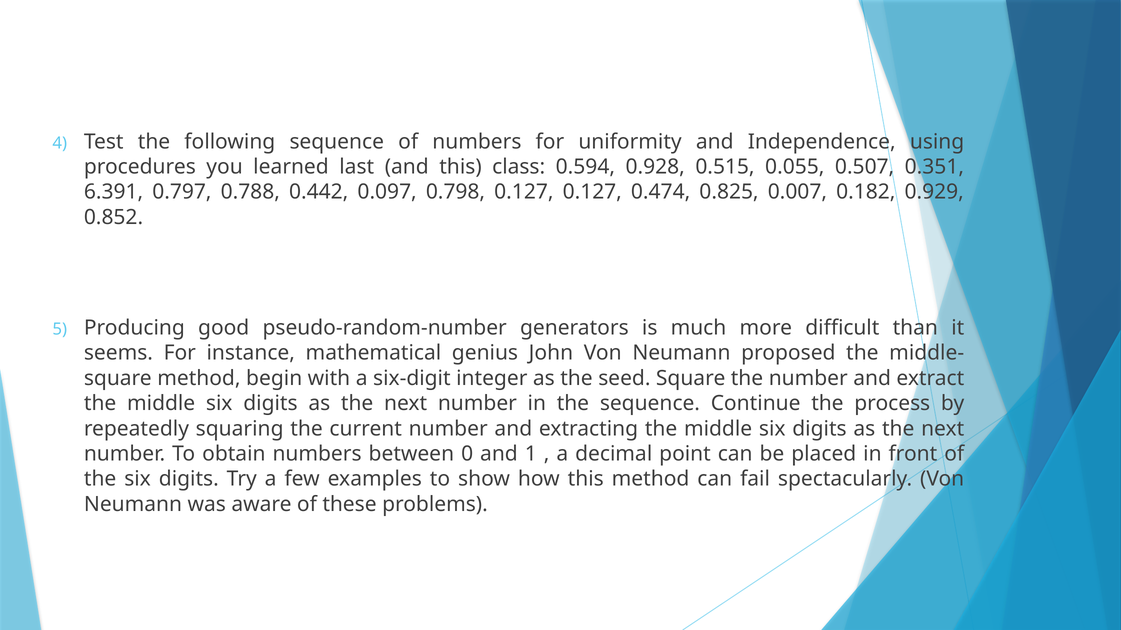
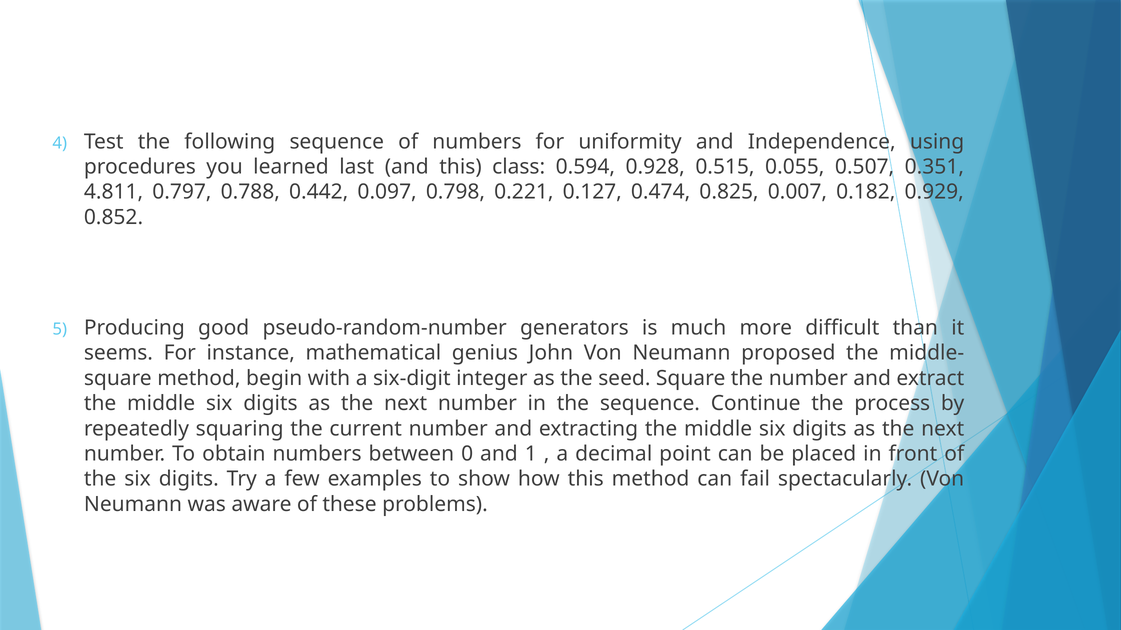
6.391: 6.391 -> 4.811
0.798 0.127: 0.127 -> 0.221
